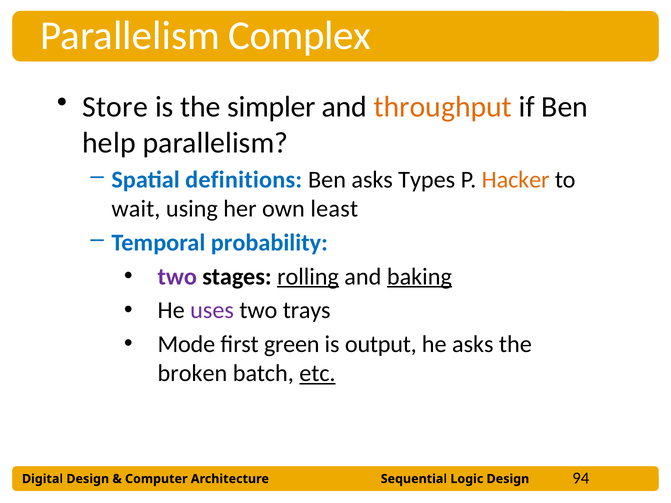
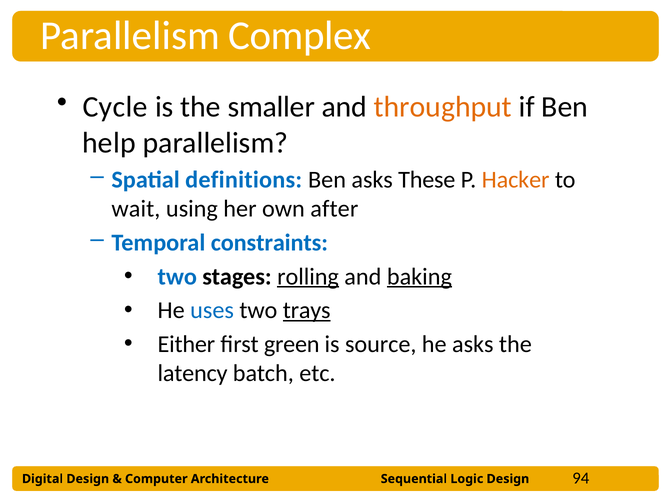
Store: Store -> Cycle
simpler: simpler -> smaller
Types: Types -> These
least: least -> after
probability: probability -> constraints
two at (177, 277) colour: purple -> blue
uses colour: purple -> blue
trays underline: none -> present
Mode: Mode -> Either
output: output -> source
broken: broken -> latency
etc underline: present -> none
